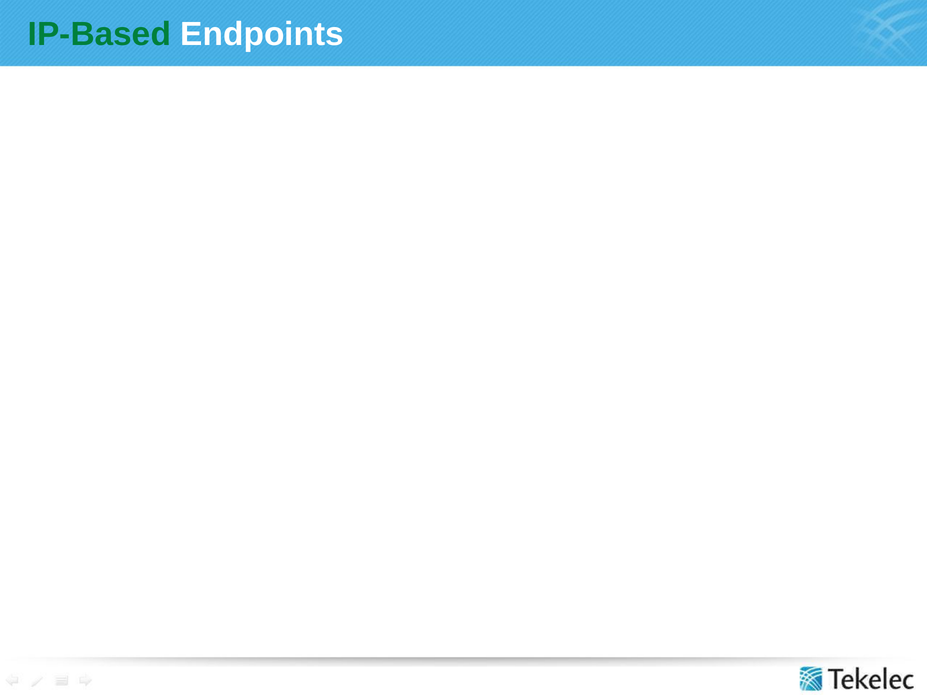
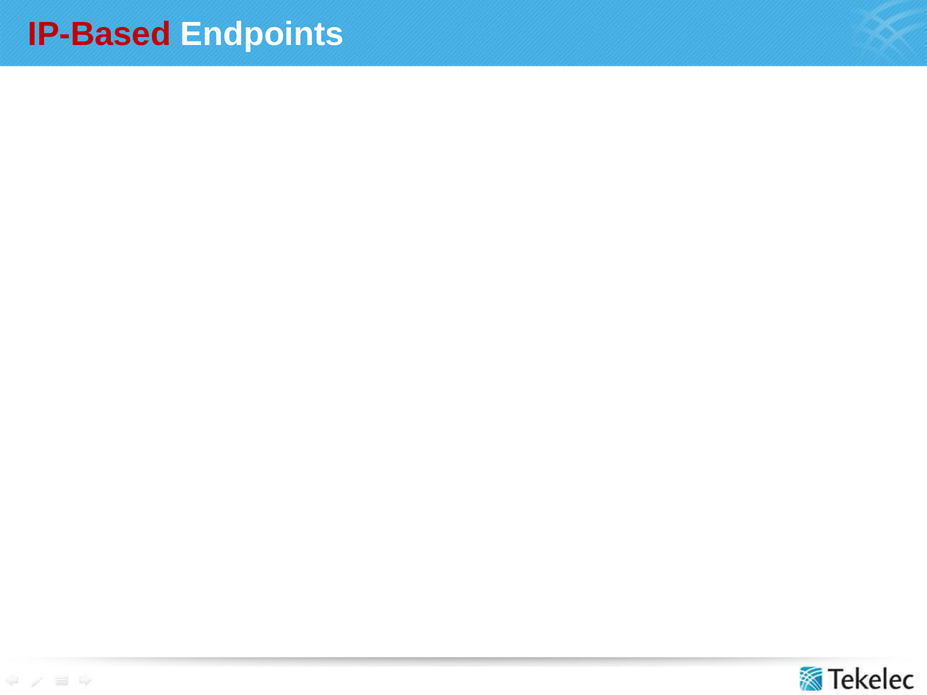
IP-Based at (99, 34) colour: green -> red
